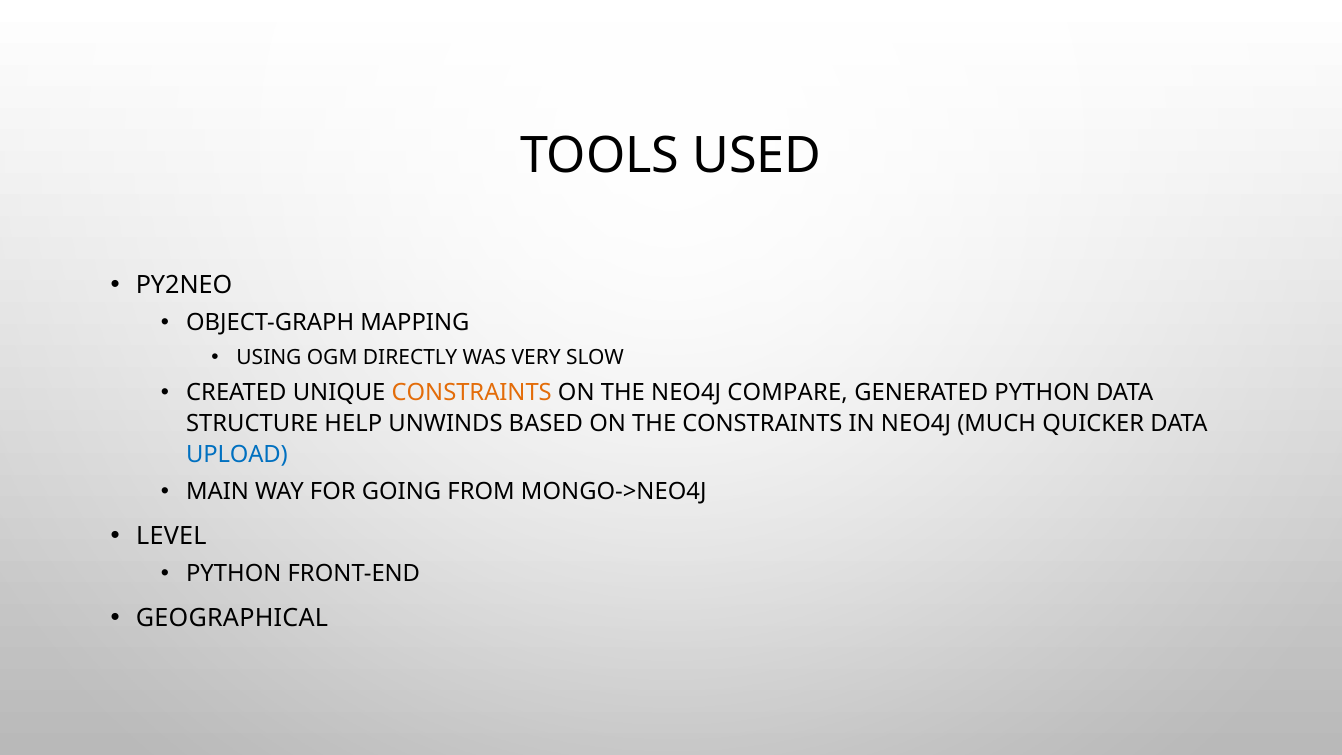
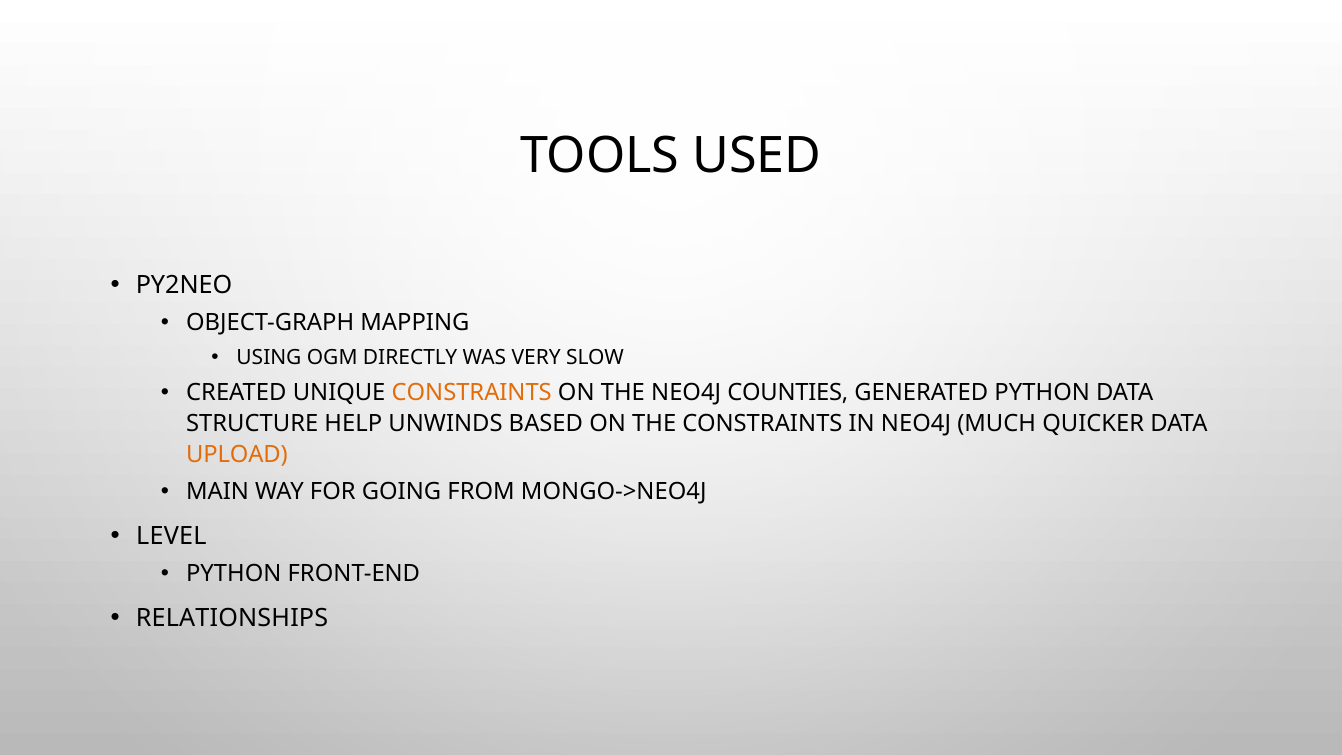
COMPARE: COMPARE -> COUNTIES
UPLOAD colour: blue -> orange
GEOGRAPHICAL: GEOGRAPHICAL -> RELATIONSHIPS
